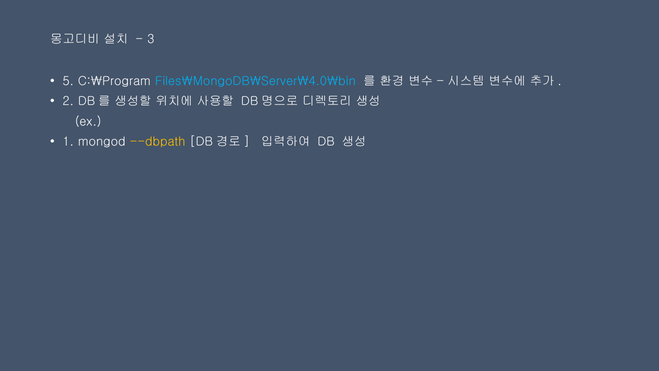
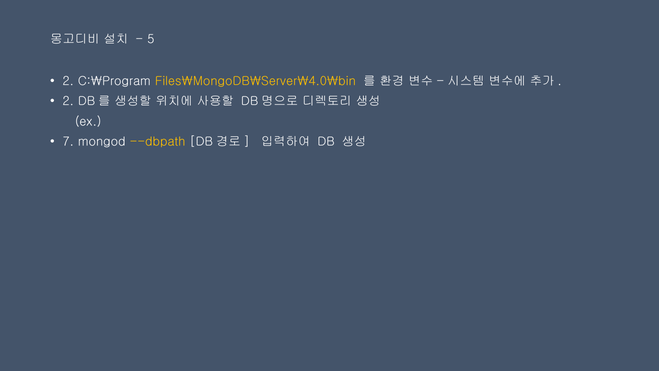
3: 3 -> 5
5 at (68, 81): 5 -> 2
Files\MongoDB\Server\4.0\bin colour: light blue -> yellow
1: 1 -> 7
